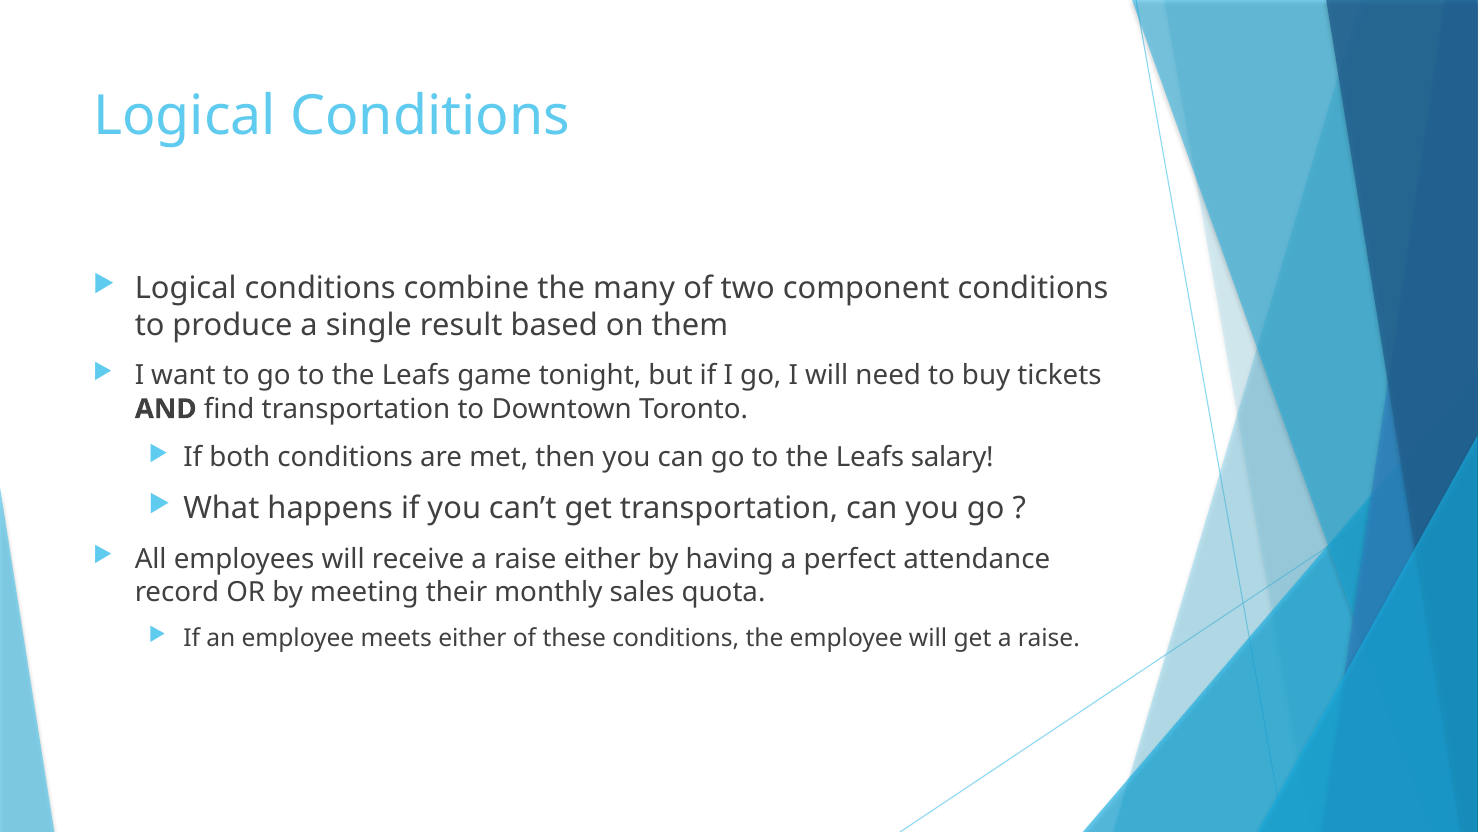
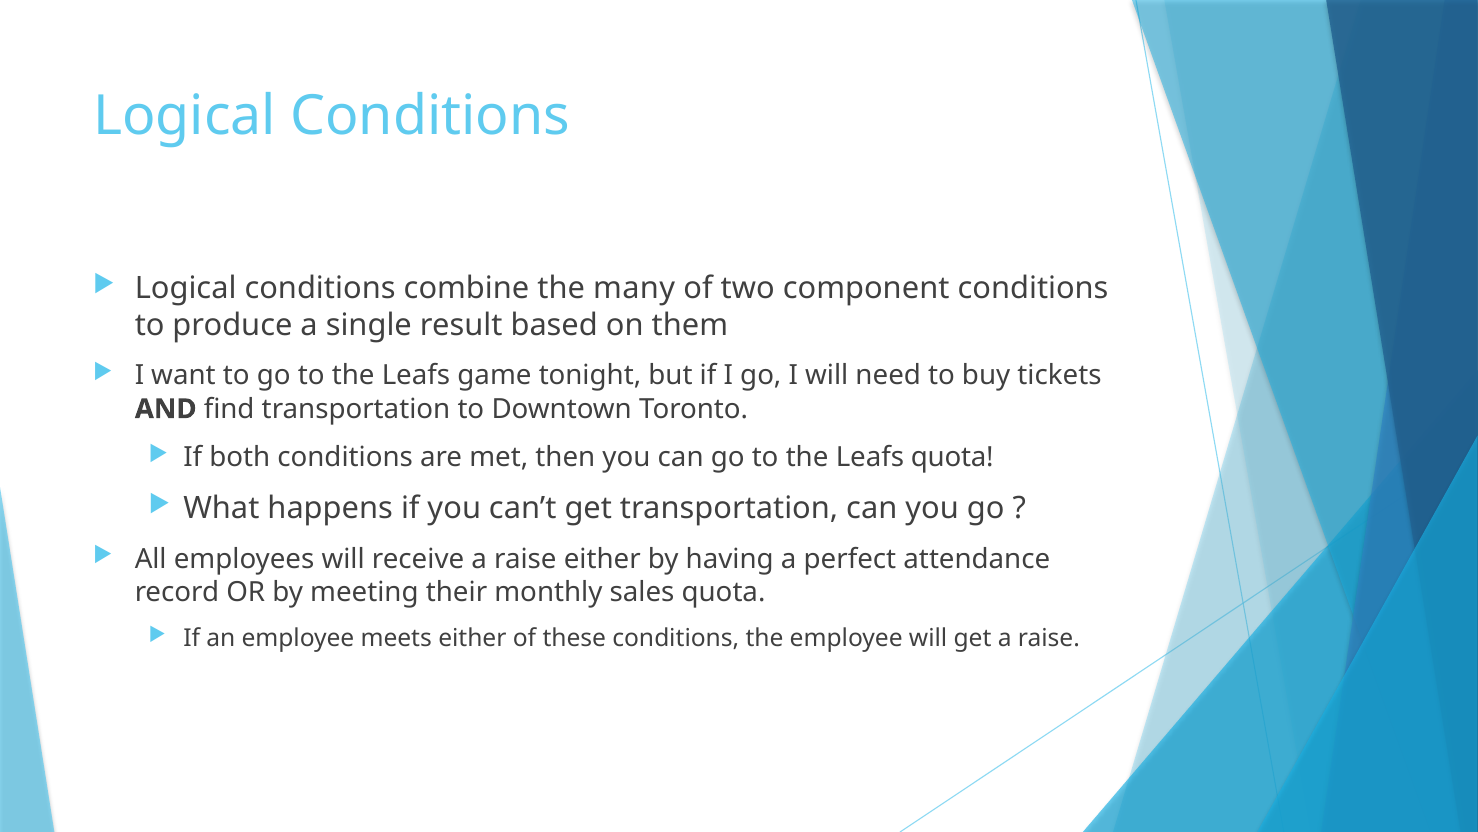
Leafs salary: salary -> quota
